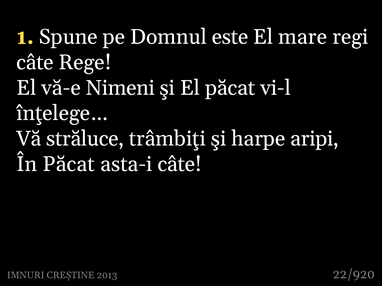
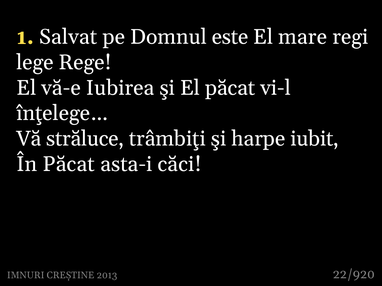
Spune: Spune -> Salvat
câte at (35, 62): câte -> lege
Nimeni: Nimeni -> Iubirea
aripi: aripi -> iubit
asta-i câte: câte -> căci
